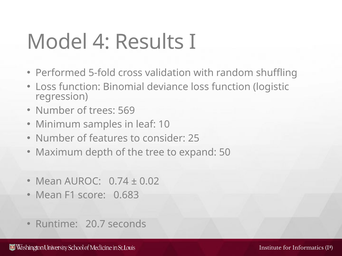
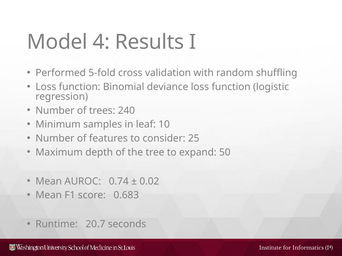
569: 569 -> 240
